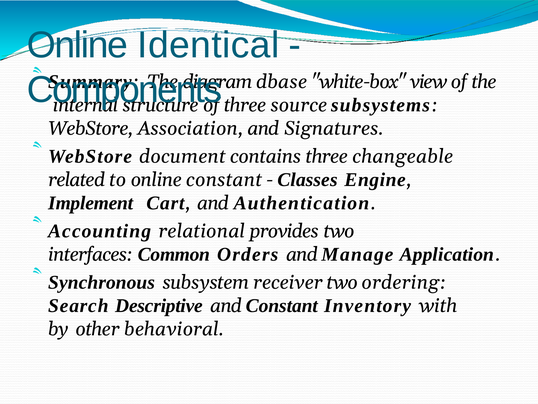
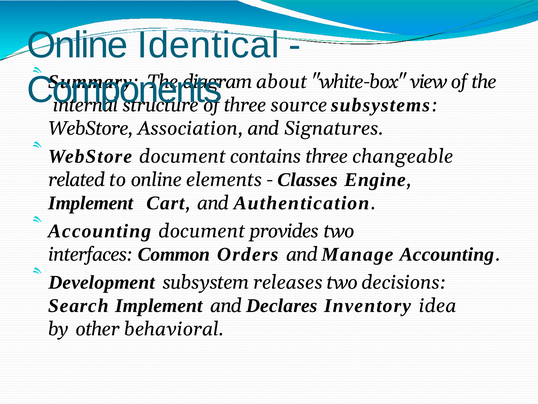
dbase: dbase -> about
online constant: constant -> elements
Accounting relational: relational -> document
Manage Application: Application -> Accounting
Synchronous: Synchronous -> Development
receiver: receiver -> releases
ordering: ordering -> decisions
Search Descriptive: Descriptive -> Implement
and Constant: Constant -> Declares
with: with -> idea
